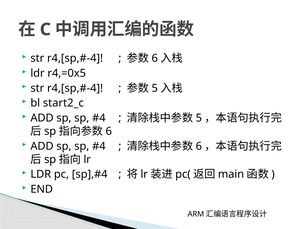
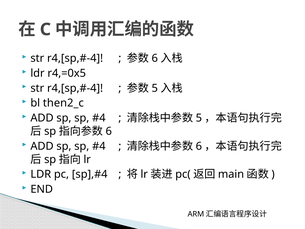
start2_c: start2_c -> then2_c
